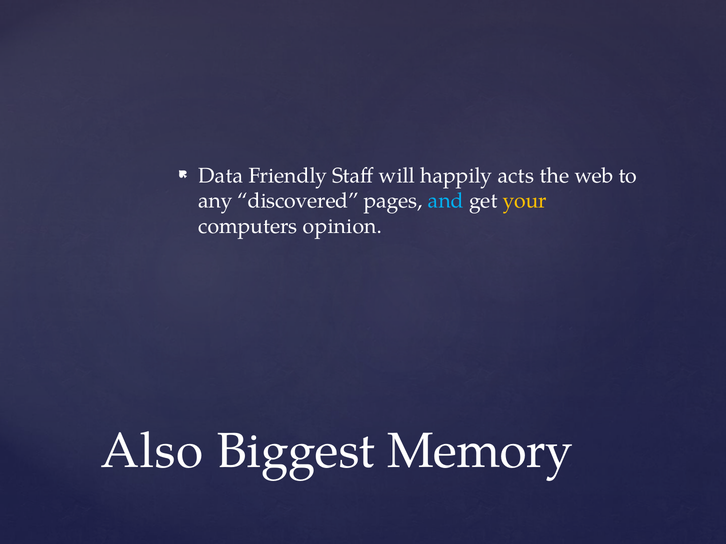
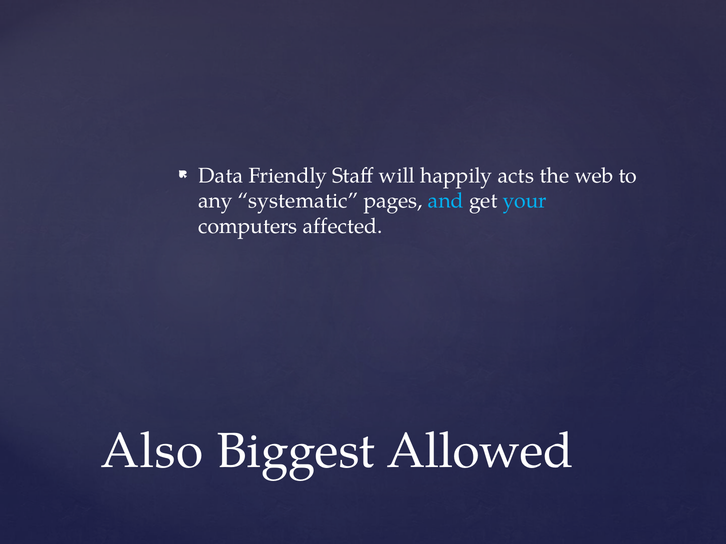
discovered: discovered -> systematic
your colour: yellow -> light blue
opinion: opinion -> affected
Memory: Memory -> Allowed
